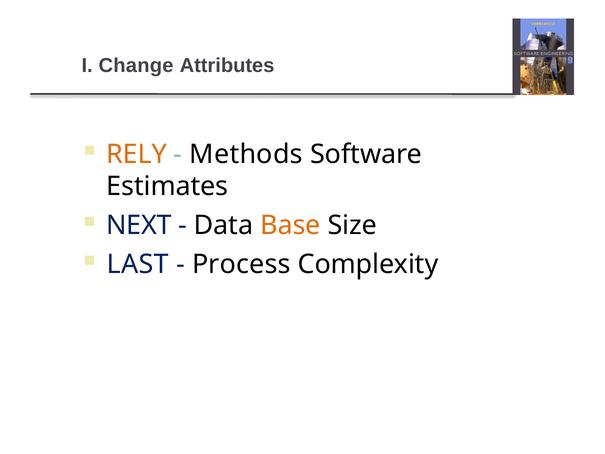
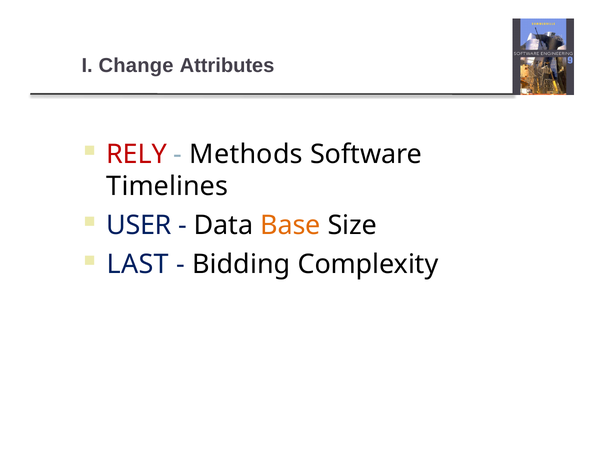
RELY colour: orange -> red
Estimates: Estimates -> Timelines
NEXT: NEXT -> USER
Process: Process -> Bidding
